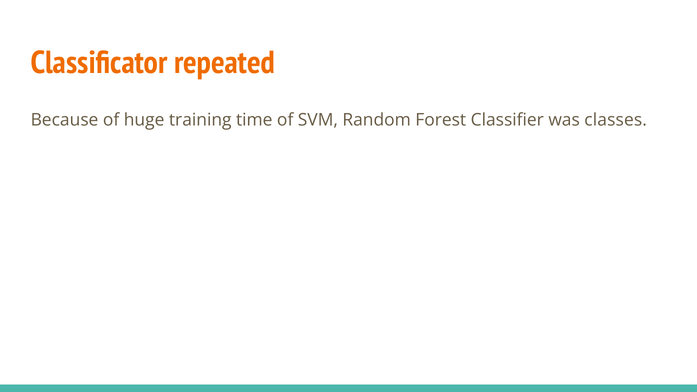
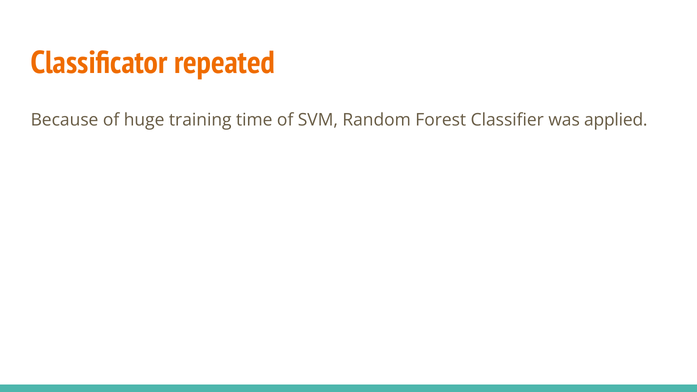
classes: classes -> applied
